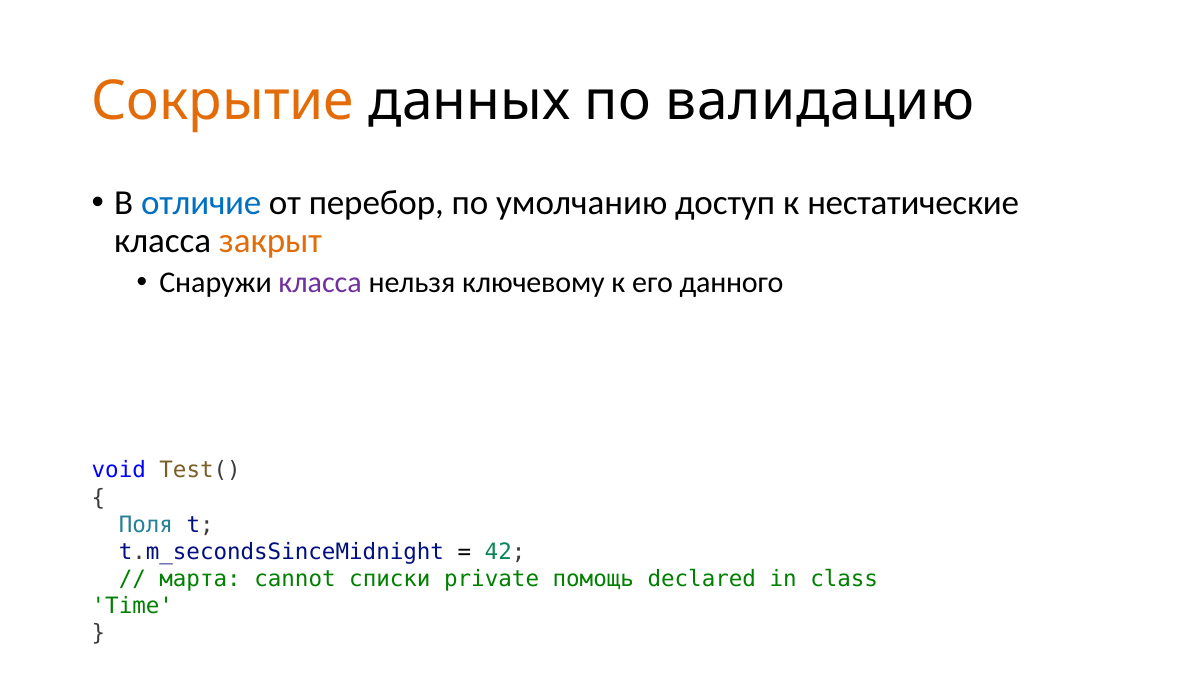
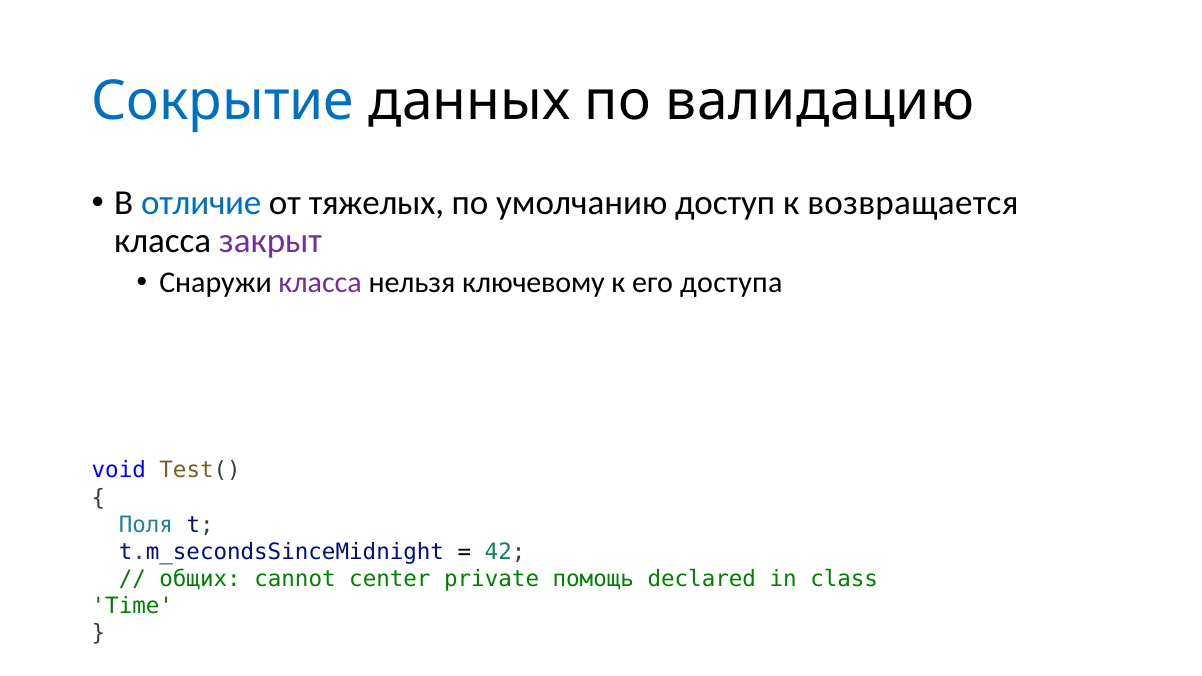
Сокрытие colour: orange -> blue
перебор: перебор -> тяжелых
нестатические: нестатические -> возвращается
закрыт colour: orange -> purple
данного: данного -> доступа
марта: марта -> общих
списки: списки -> center
